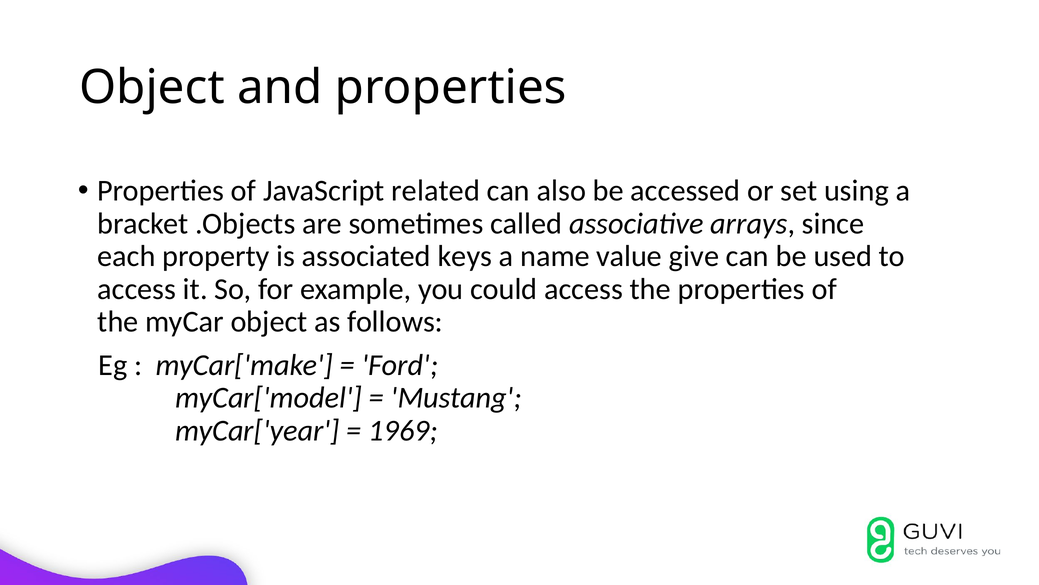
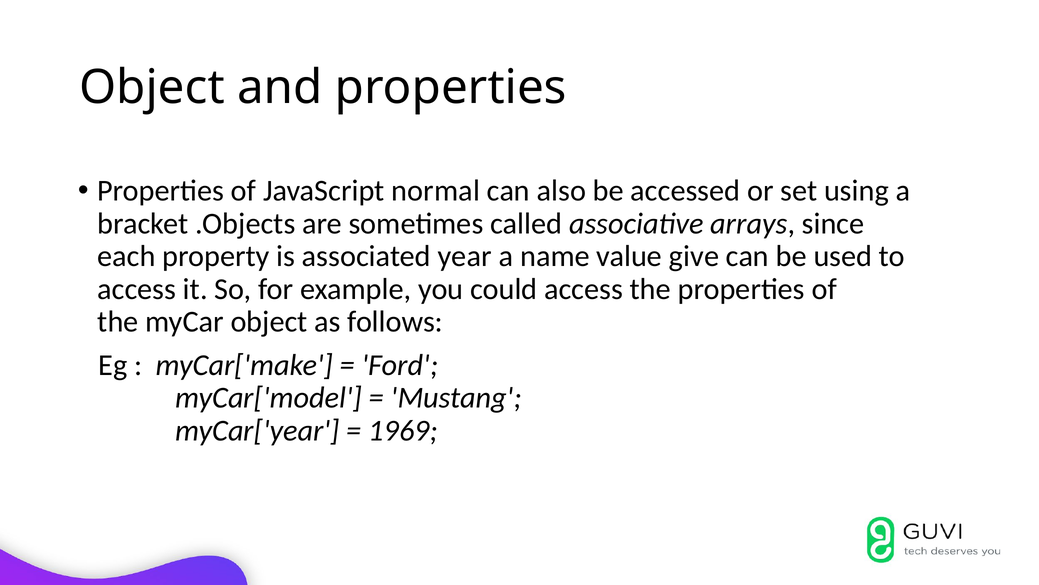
related: related -> normal
keys: keys -> year
